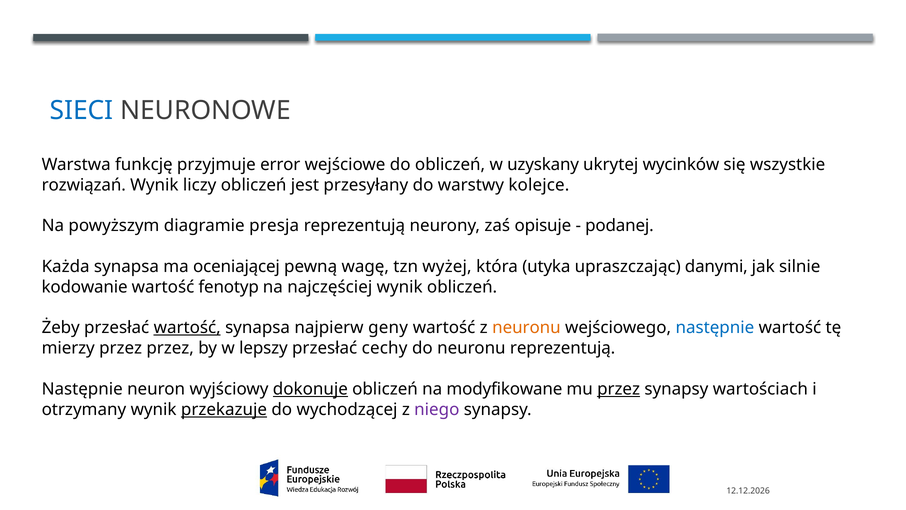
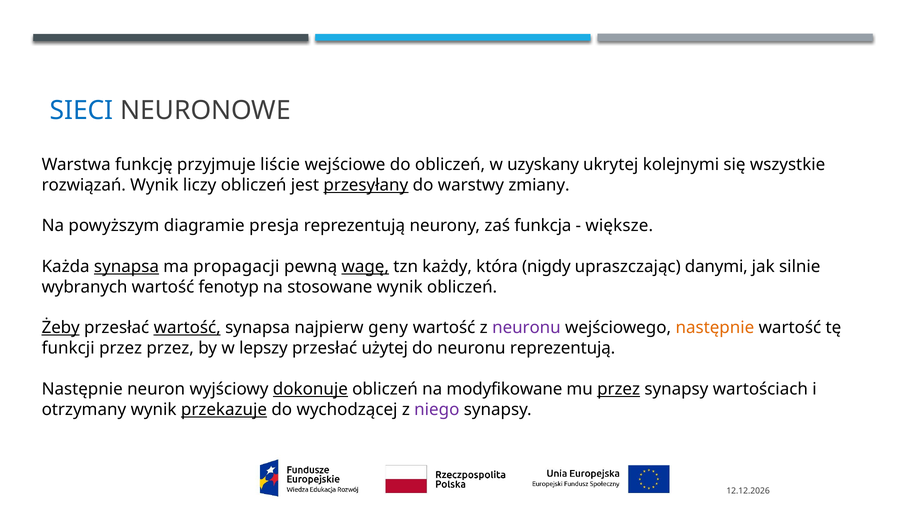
error: error -> liście
wycinków: wycinków -> kolejnymi
przesyłany underline: none -> present
kolejce: kolejce -> zmiany
opisuje: opisuje -> funkcja
podanej: podanej -> większe
synapsa at (126, 266) underline: none -> present
oceniającej: oceniającej -> propagacji
wagę underline: none -> present
wyżej: wyżej -> każdy
utyka: utyka -> nigdy
kodowanie: kodowanie -> wybranych
najczęściej: najczęściej -> stosowane
Żeby underline: none -> present
neuronu at (526, 328) colour: orange -> purple
następnie at (715, 328) colour: blue -> orange
mierzy: mierzy -> funkcji
cechy: cechy -> użytej
